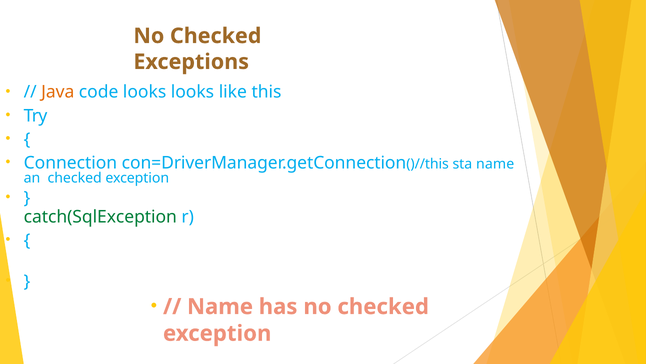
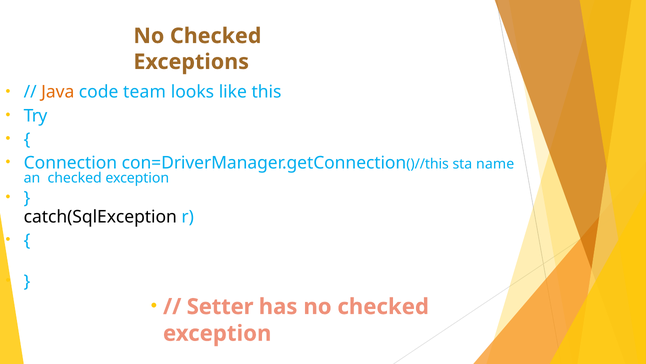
code looks: looks -> team
catch(SqlException colour: green -> black
Name at (220, 306): Name -> Setter
